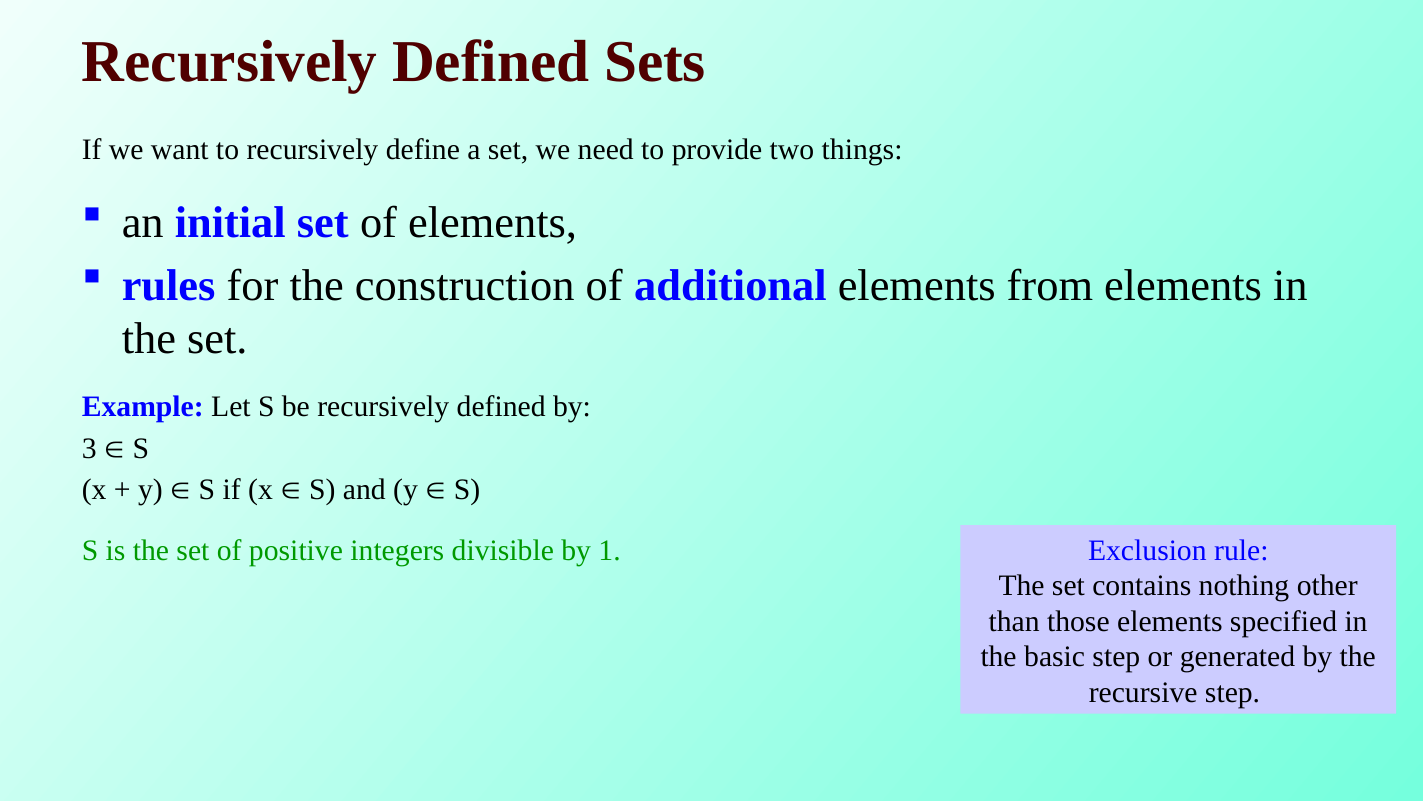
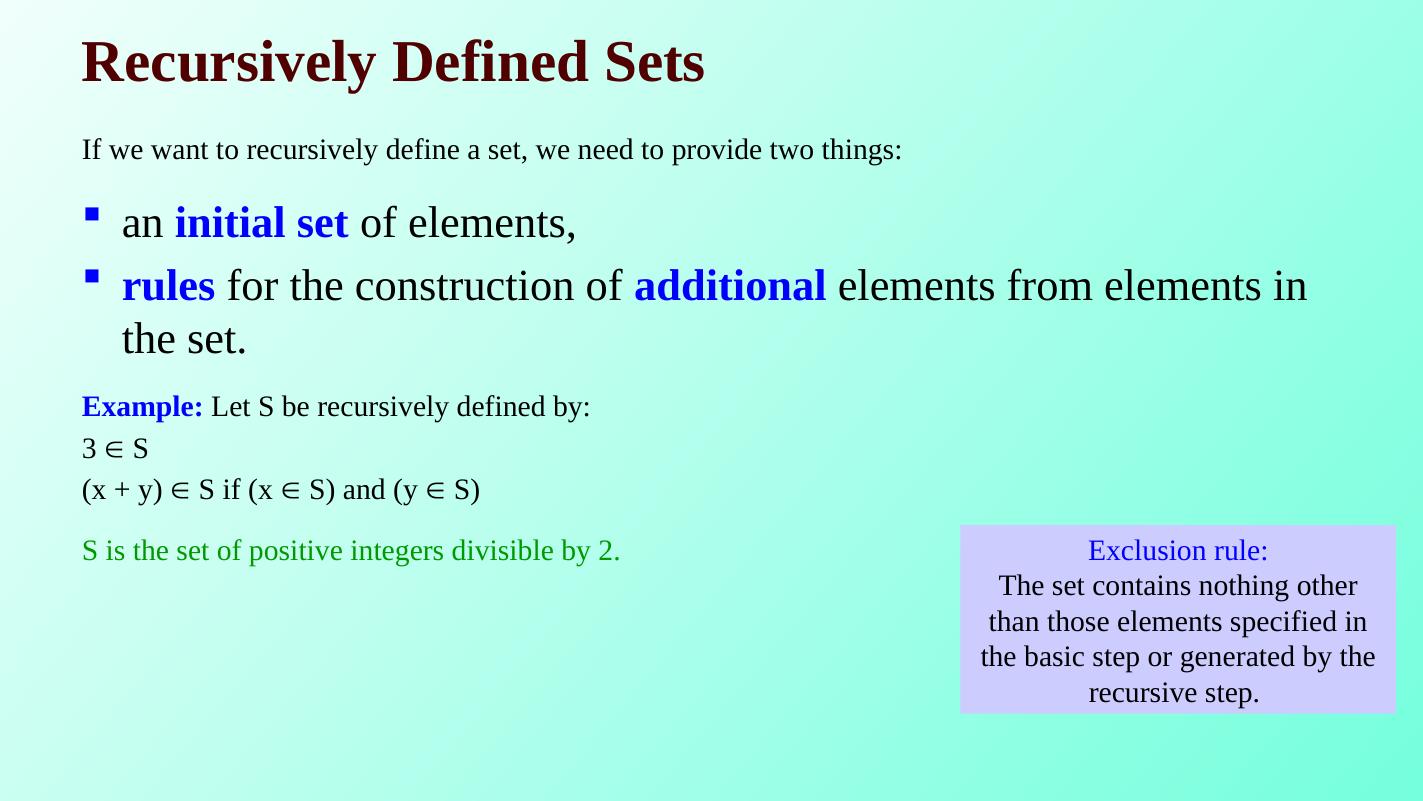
1: 1 -> 2
